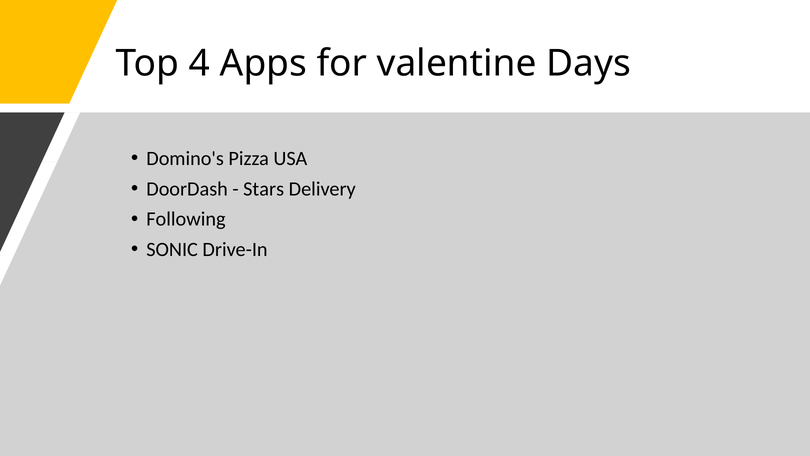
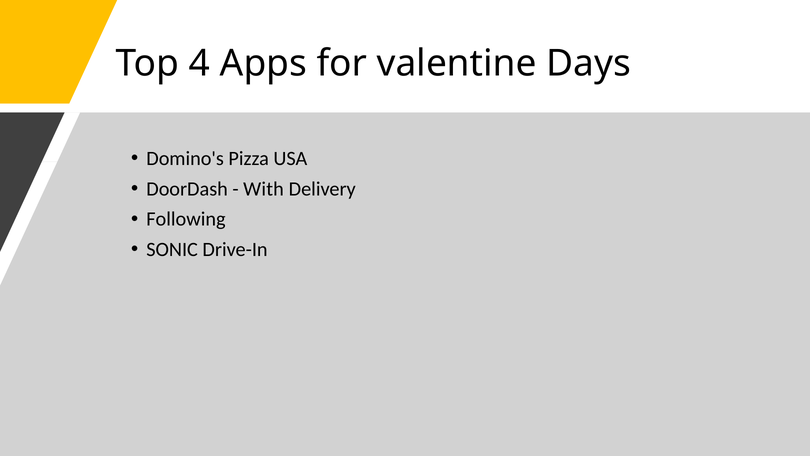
Stars: Stars -> With
